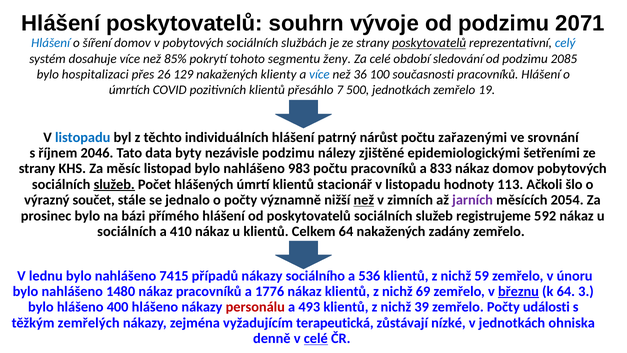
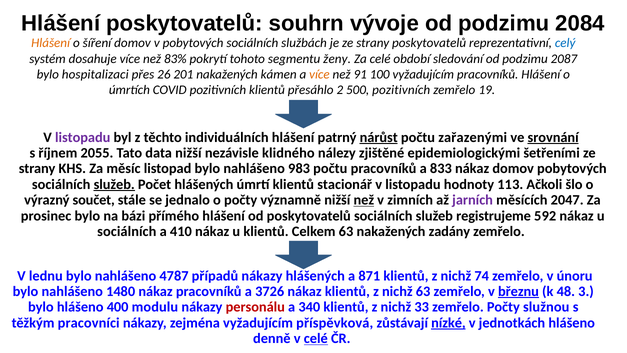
2071: 2071 -> 2084
Hlášení at (51, 43) colour: blue -> orange
poskytovatelů at (429, 43) underline: present -> none
85%: 85% -> 83%
2085: 2085 -> 2087
129: 129 -> 201
klienty: klienty -> kámen
více at (319, 74) colour: blue -> orange
36: 36 -> 91
100 současnosti: současnosti -> vyžadujícím
7: 7 -> 2
500 jednotkách: jednotkách -> pozitivních
listopadu at (83, 137) colour: blue -> purple
nárůst underline: none -> present
srovnání underline: none -> present
2046: 2046 -> 2055
data byty: byty -> nižší
nezávisle podzimu: podzimu -> klidného
2054: 2054 -> 2047
Celkem 64: 64 -> 63
7415: 7415 -> 4787
nákazy sociálního: sociálního -> hlášených
536: 536 -> 871
59: 59 -> 74
1776: 1776 -> 3726
nichž 69: 69 -> 63
k 64: 64 -> 48
400 hlášeno: hlášeno -> modulu
493: 493 -> 340
39: 39 -> 33
události: události -> služnou
zemřelých: zemřelých -> pracovníci
terapeutická: terapeutická -> příspěvková
nízké underline: none -> present
jednotkách ohniska: ohniska -> hlášeno
